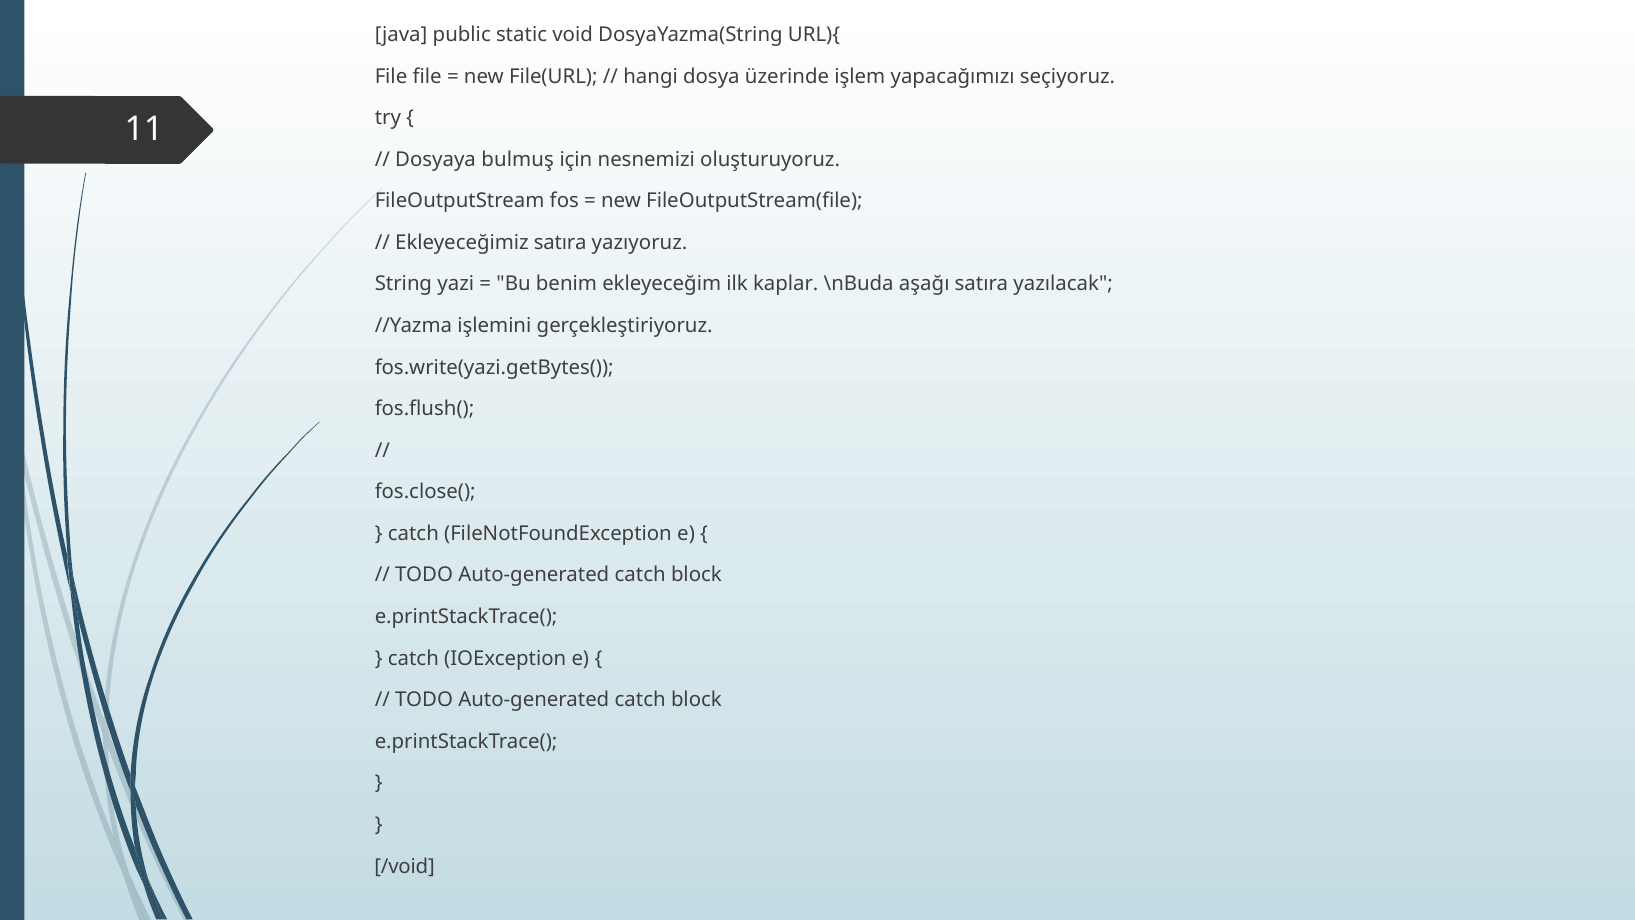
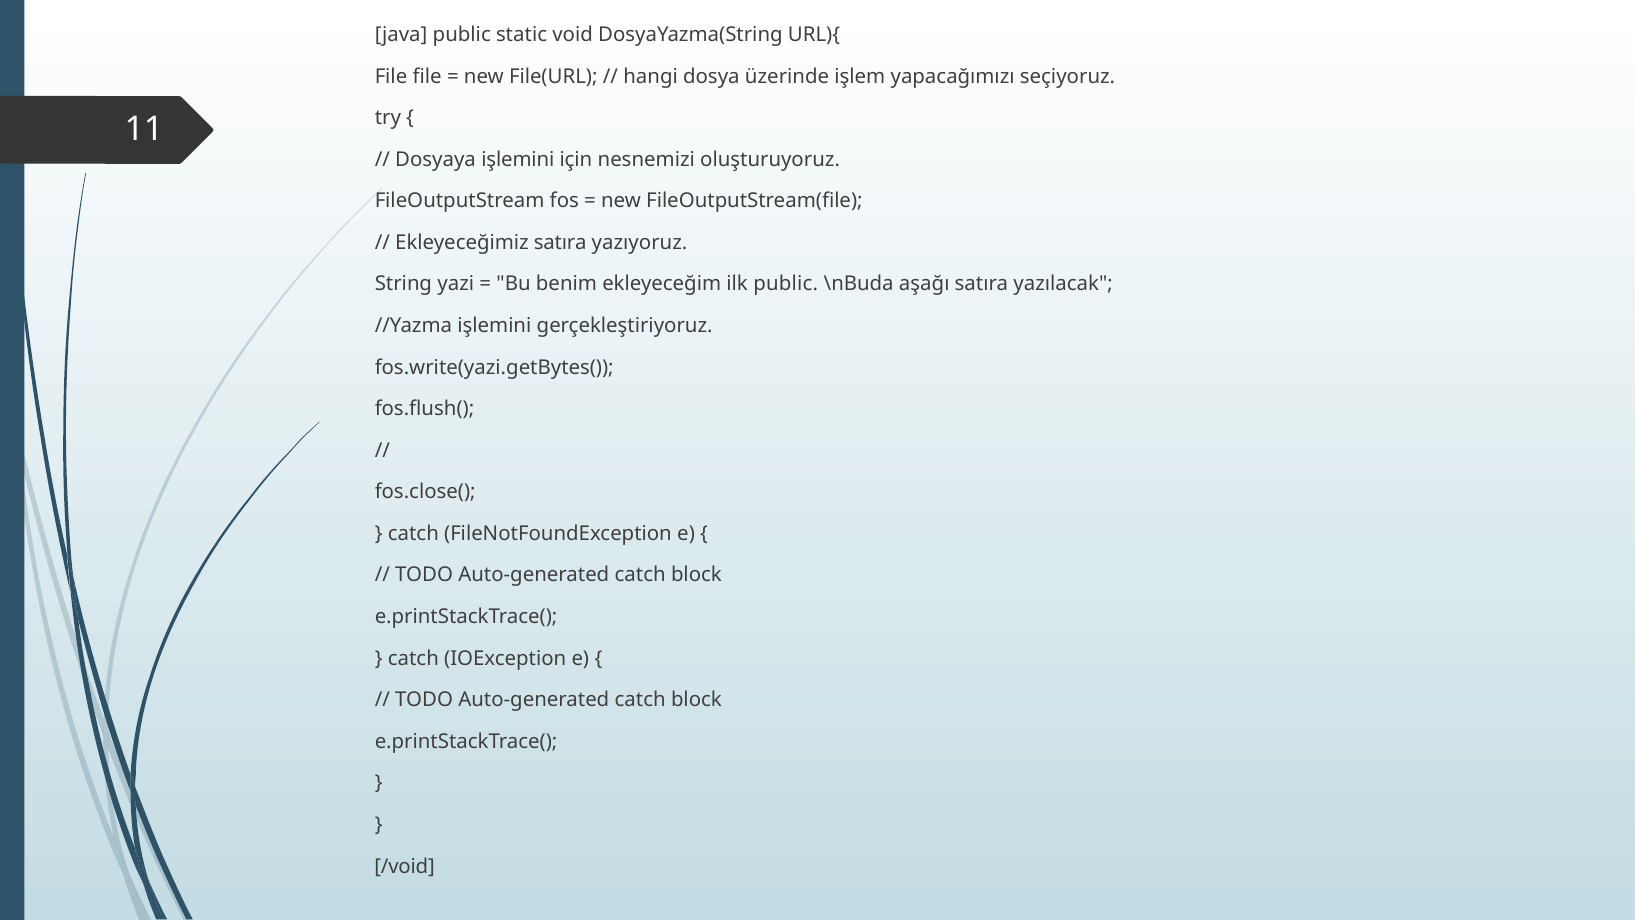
Dosyaya bulmuş: bulmuş -> işlemini
ilk kaplar: kaplar -> public
